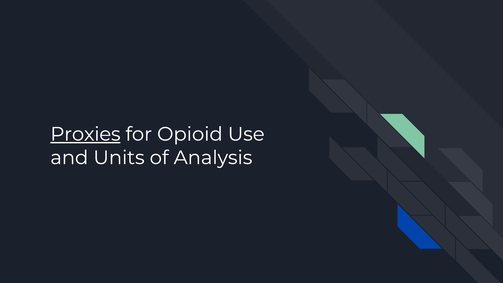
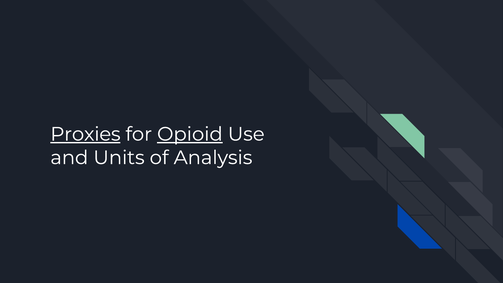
Opioid underline: none -> present
